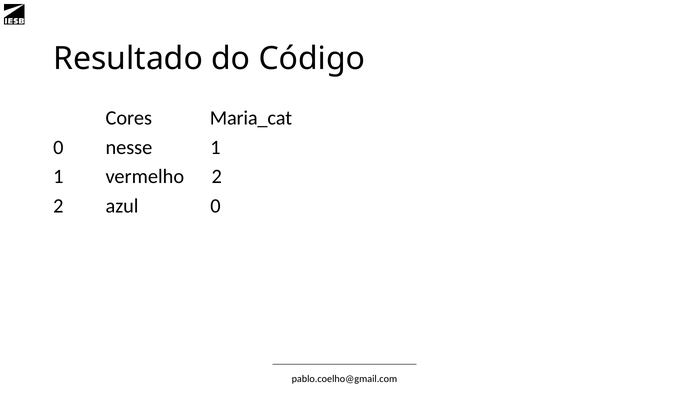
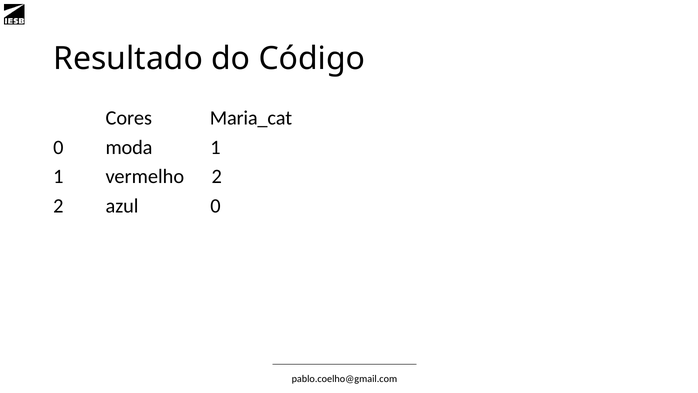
nesse: nesse -> moda
